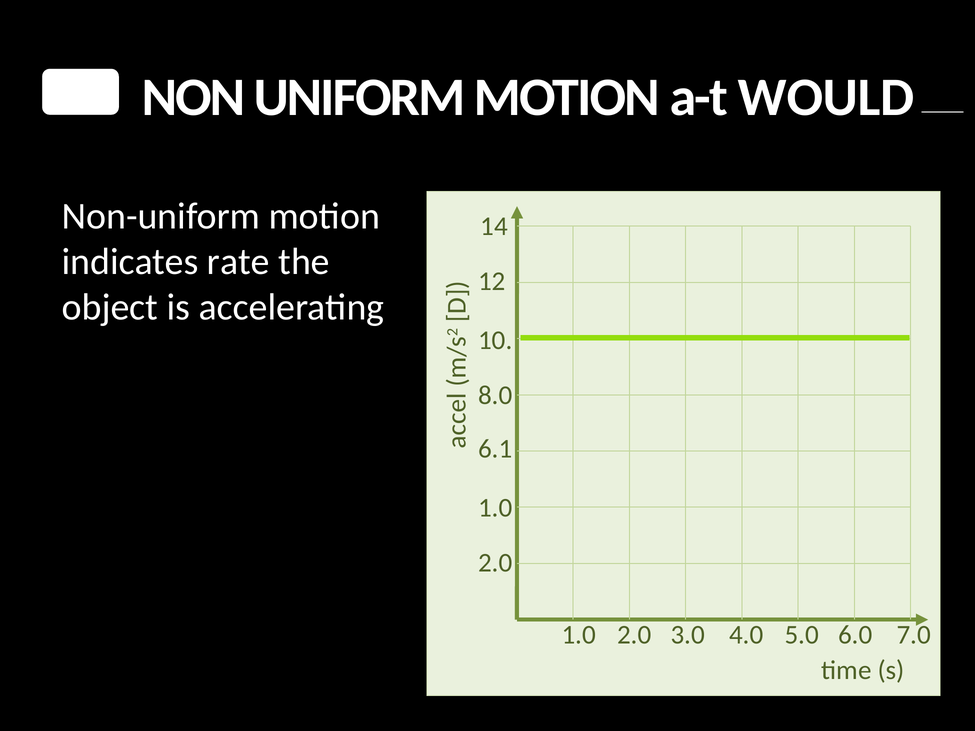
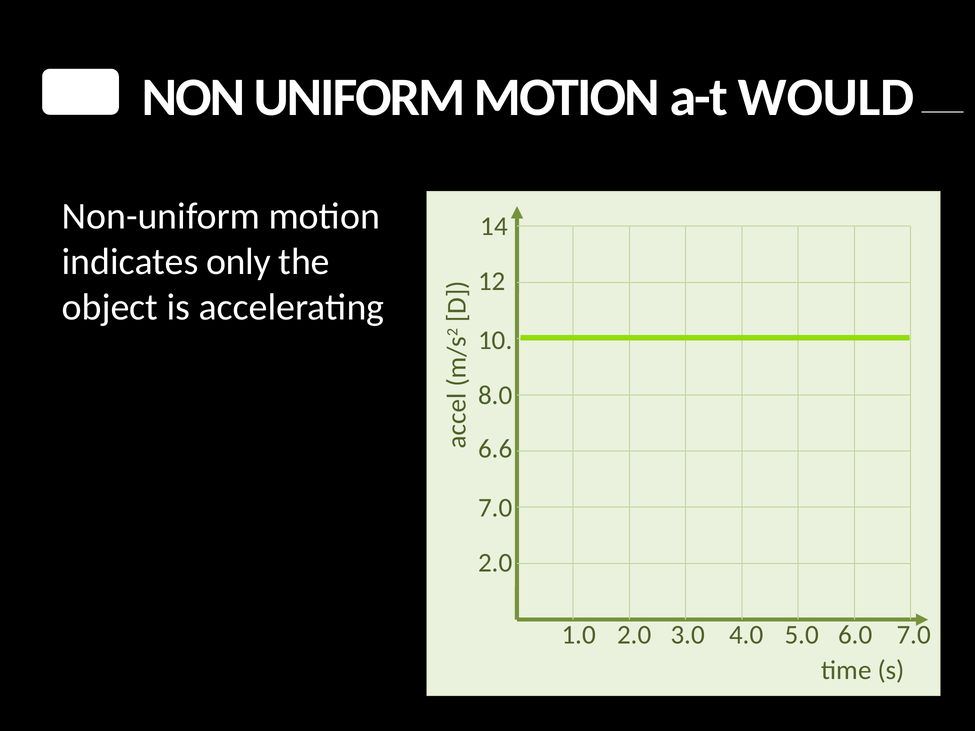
rate: rate -> only
6.1: 6.1 -> 6.6
1.0 at (495, 508): 1.0 -> 7.0
